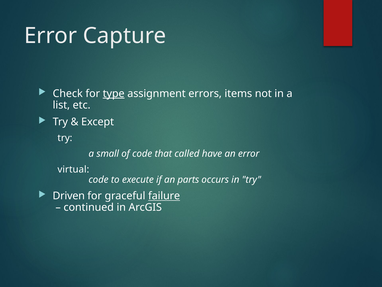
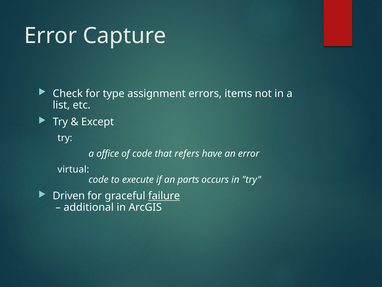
type underline: present -> none
small: small -> office
called: called -> refers
continued: continued -> additional
